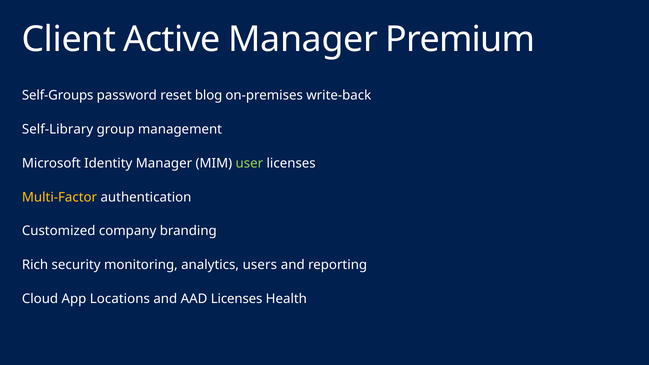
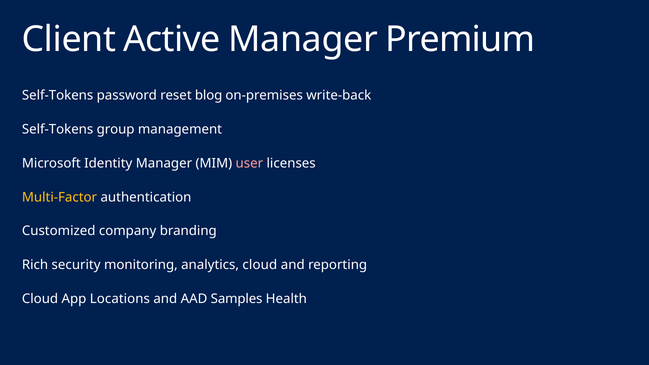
Self-Groups at (58, 95): Self-Groups -> Self-Tokens
Self-Library at (58, 129): Self-Library -> Self-Tokens
user colour: light green -> pink
analytics users: users -> cloud
AAD Licenses: Licenses -> Samples
